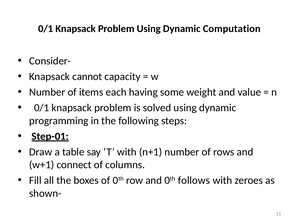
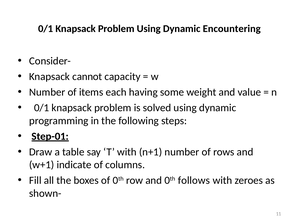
Computation: Computation -> Encountering
connect: connect -> indicate
